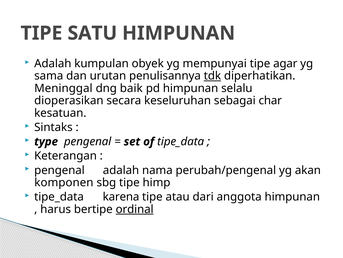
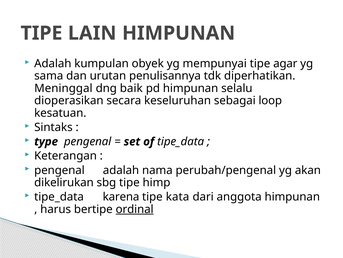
SATU: SATU -> LAIN
tdk underline: present -> none
char: char -> loop
komponen: komponen -> dikelirukan
atau: atau -> kata
